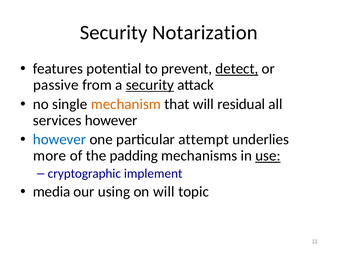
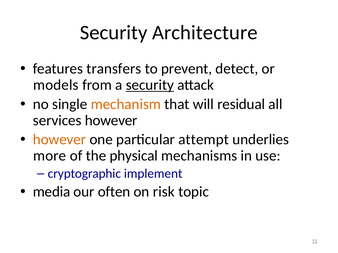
Notarization: Notarization -> Architecture
potential: potential -> transfers
detect underline: present -> none
passive: passive -> models
however at (60, 140) colour: blue -> orange
padding: padding -> physical
use underline: present -> none
using: using -> often
on will: will -> risk
